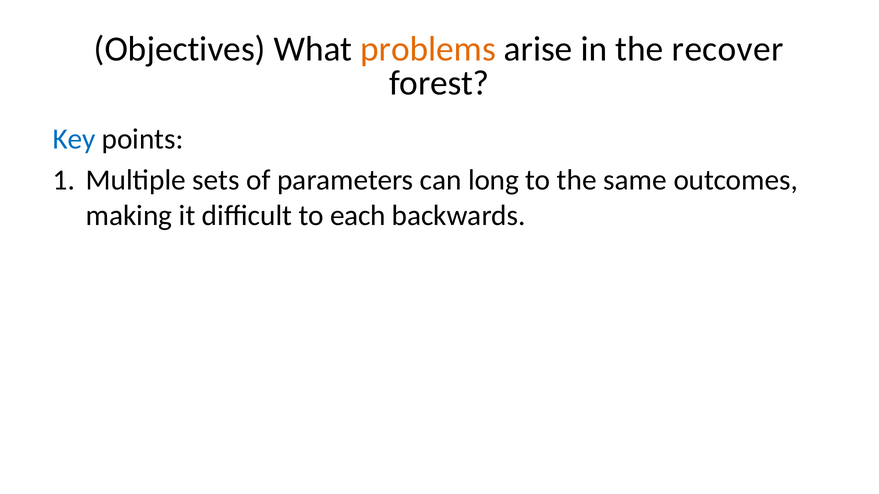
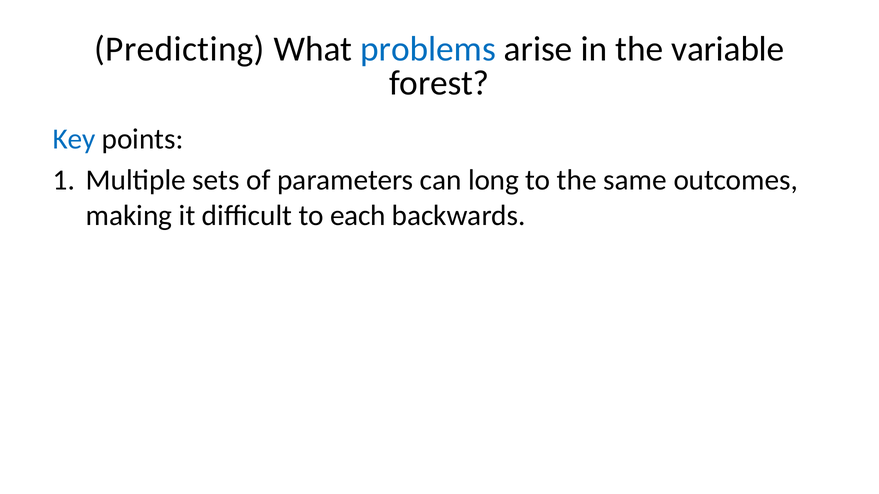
Objectives: Objectives -> Predicting
problems colour: orange -> blue
recover: recover -> variable
